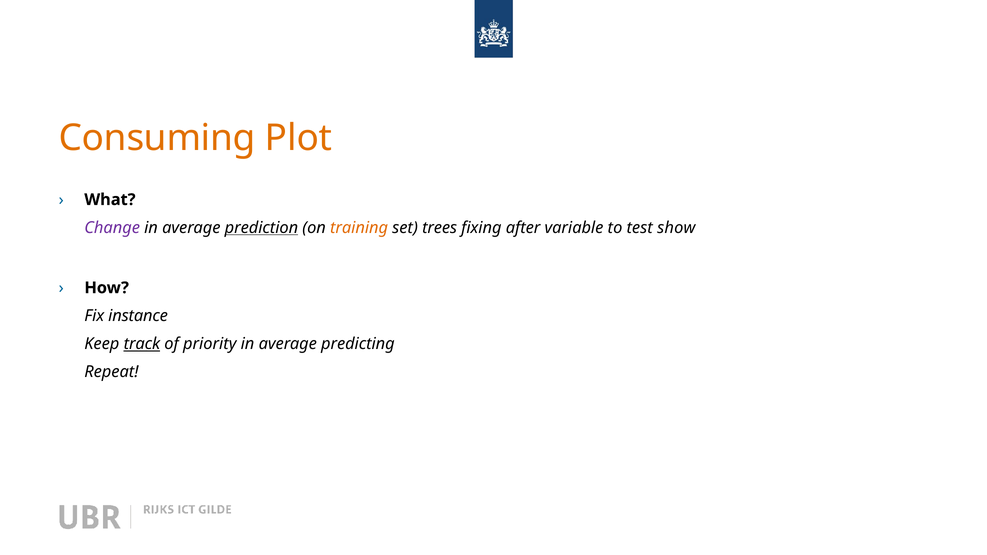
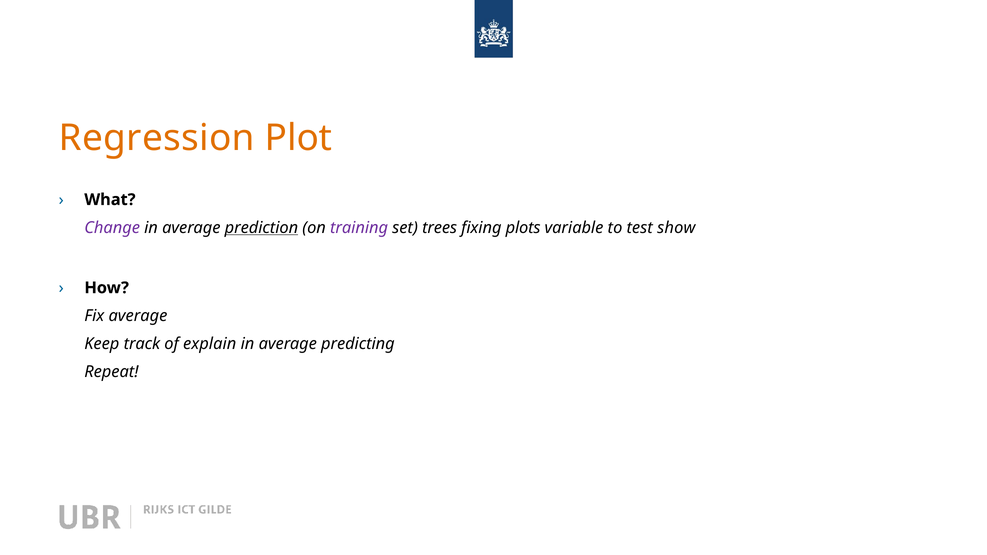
Consuming: Consuming -> Regression
training colour: orange -> purple
after: after -> plots
Fix instance: instance -> average
track underline: present -> none
priority: priority -> explain
